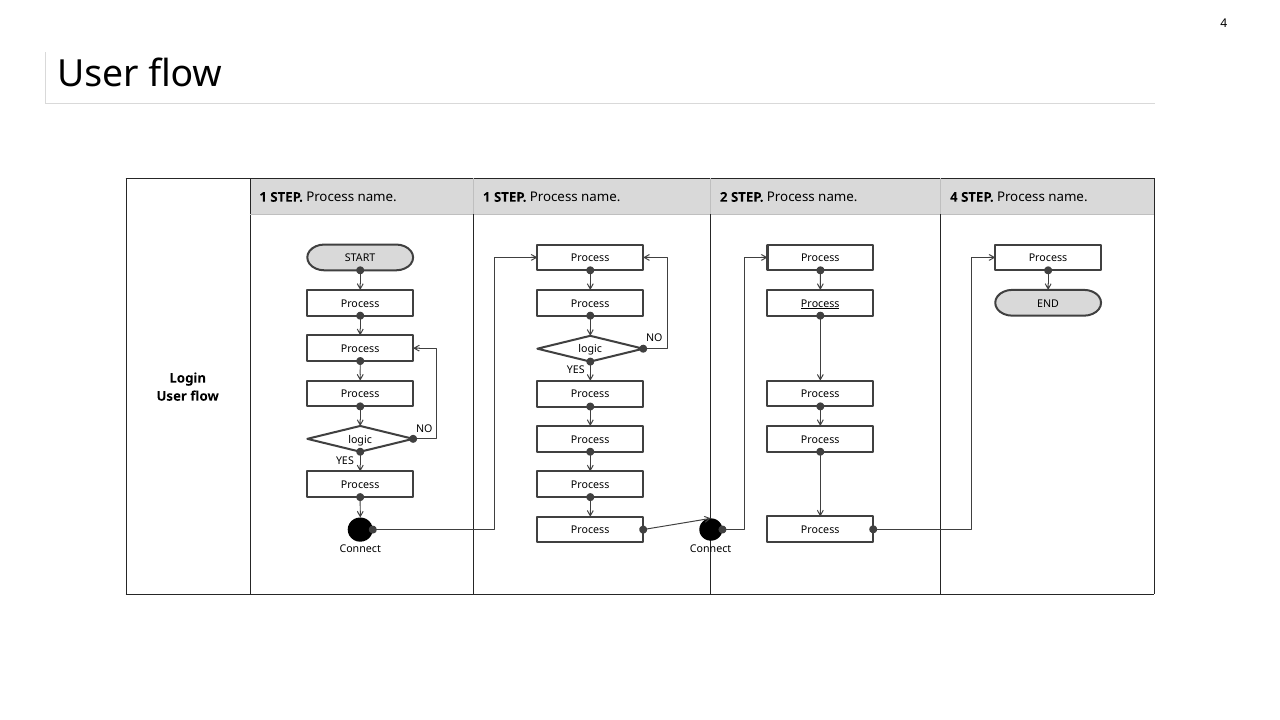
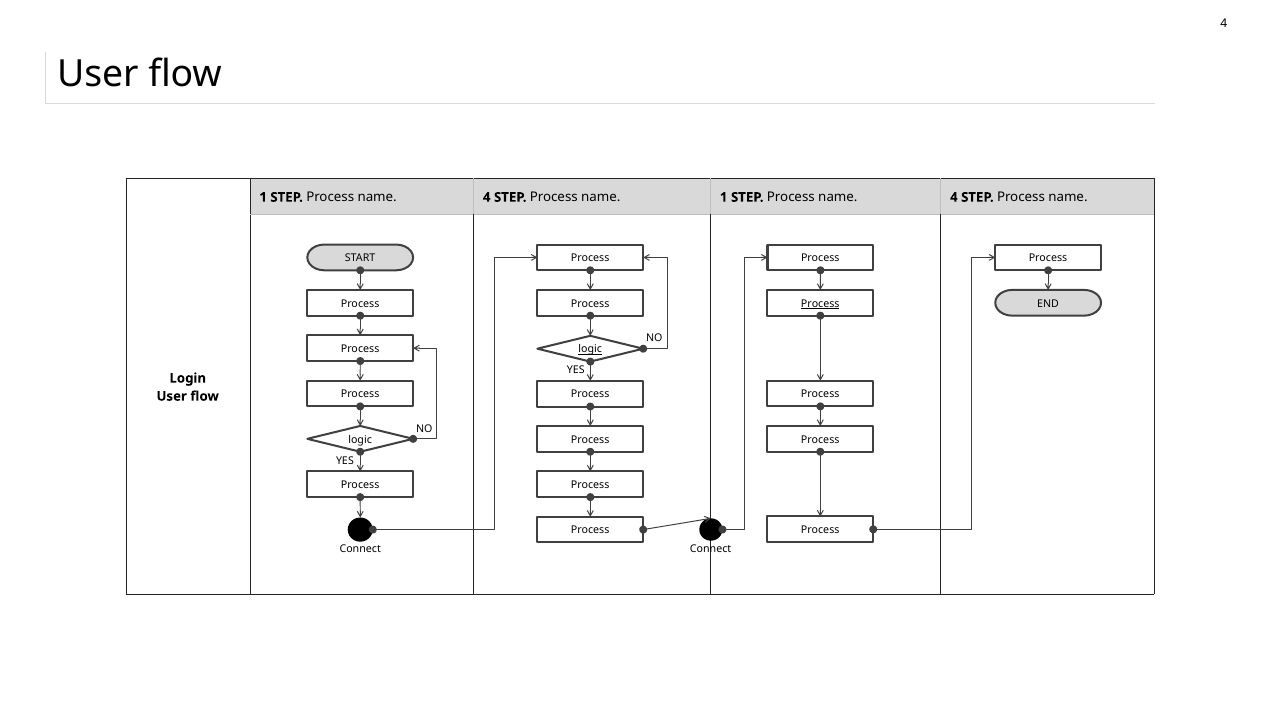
1 at (487, 197): 1 -> 4
name 2: 2 -> 1
logic at (590, 349) underline: none -> present
